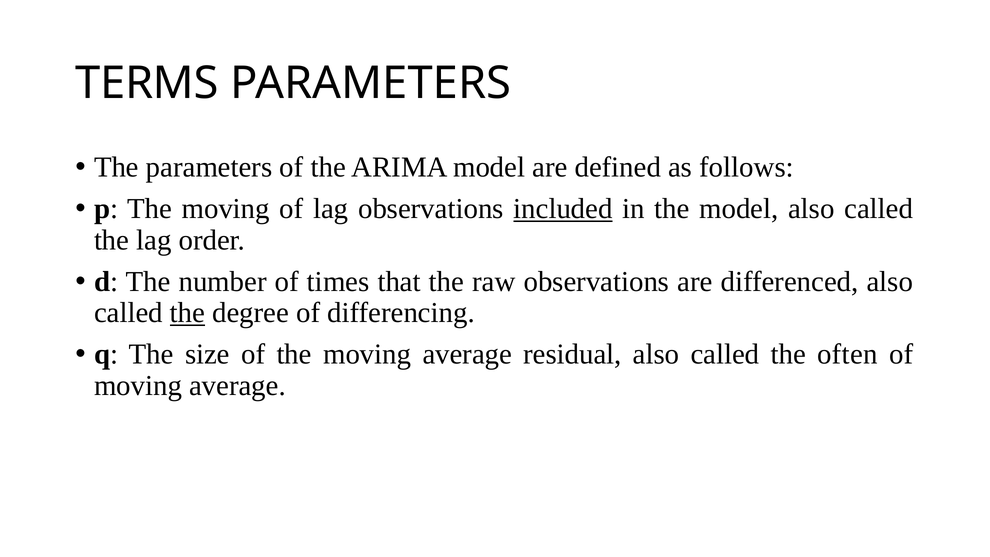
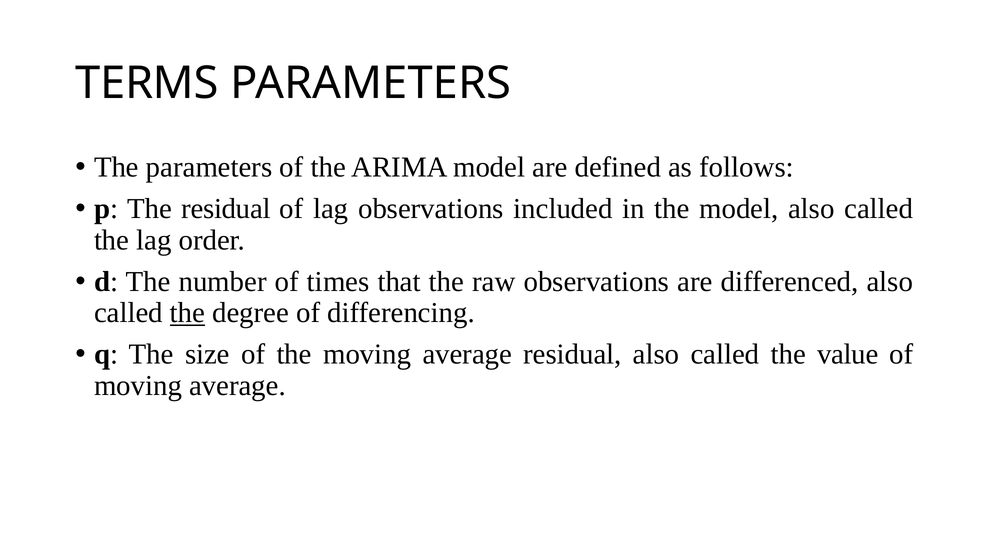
p The moving: moving -> residual
included underline: present -> none
often: often -> value
